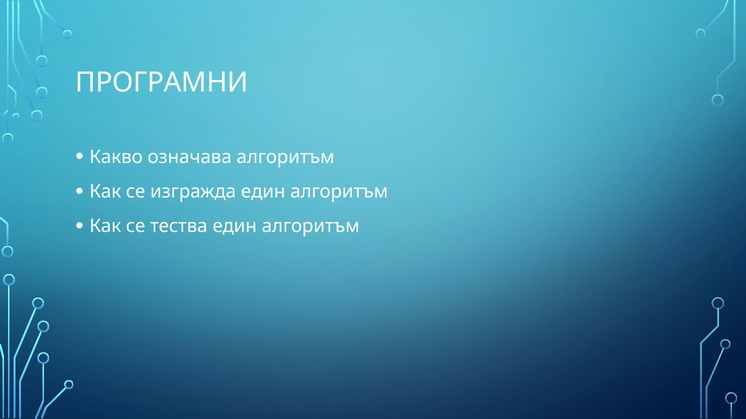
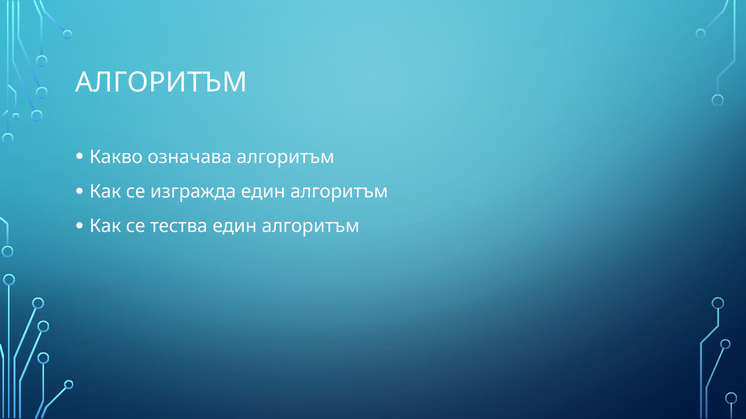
ПРОГРАМНИ at (162, 83): ПРОГРАМНИ -> АЛГОРИТЪМ
